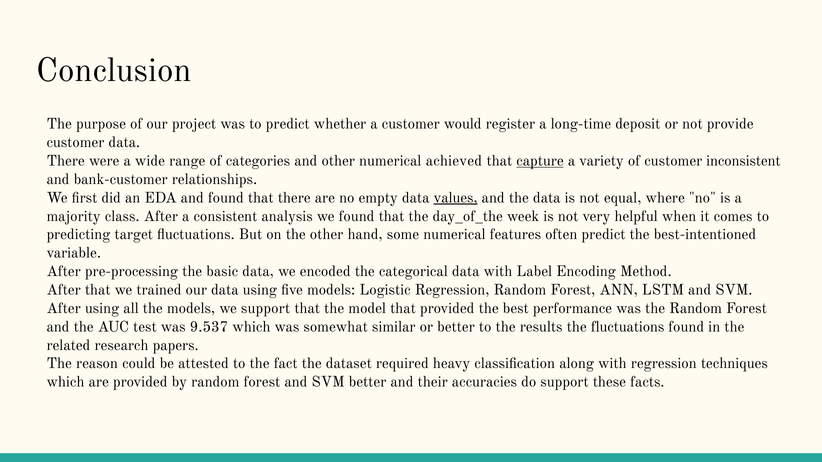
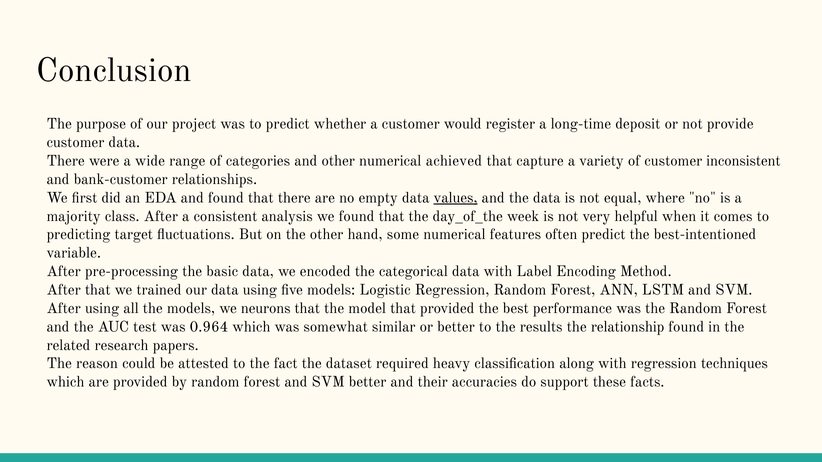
capture underline: present -> none
we support: support -> neurons
9.537: 9.537 -> 0.964
the fluctuations: fluctuations -> relationship
